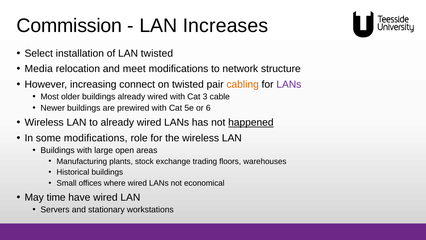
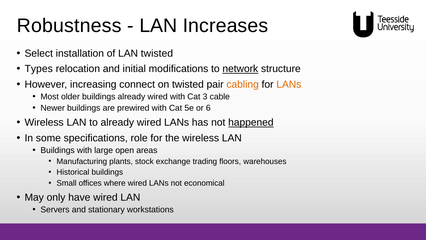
Commission: Commission -> Robustness
Media: Media -> Types
meet: meet -> initial
network underline: none -> present
LANs at (289, 84) colour: purple -> orange
some modifications: modifications -> specifications
time: time -> only
